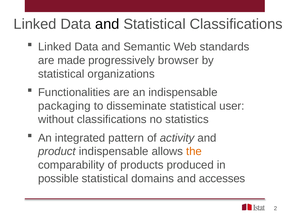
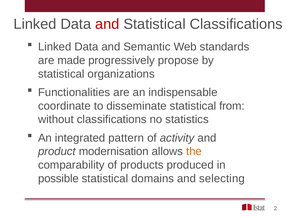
and at (107, 24) colour: black -> red
browser: browser -> propose
packaging: packaging -> coordinate
user: user -> from
product indispensable: indispensable -> modernisation
accesses: accesses -> selecting
